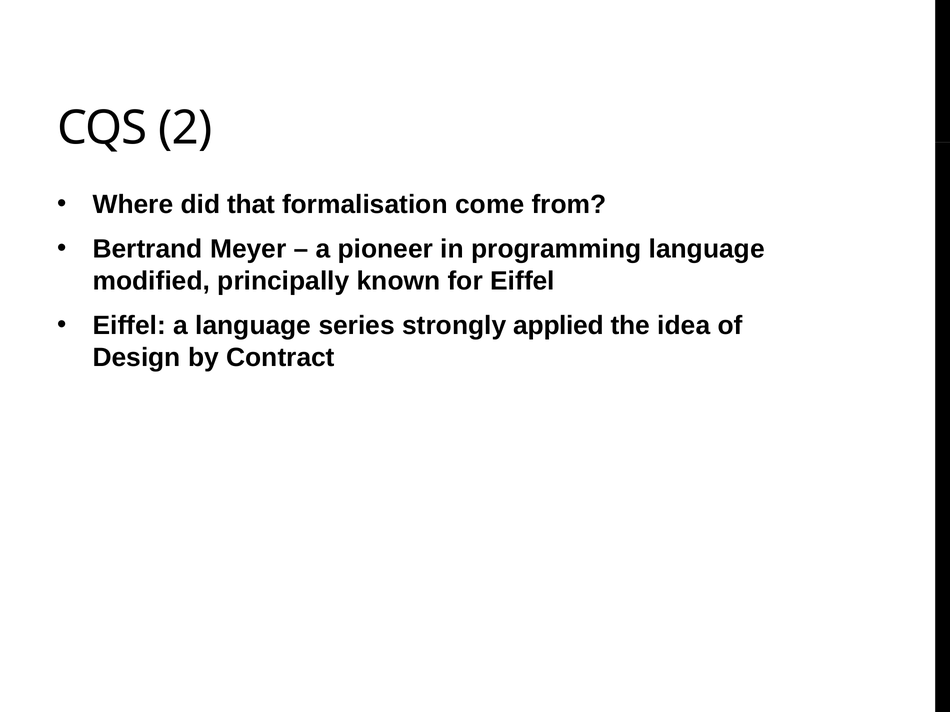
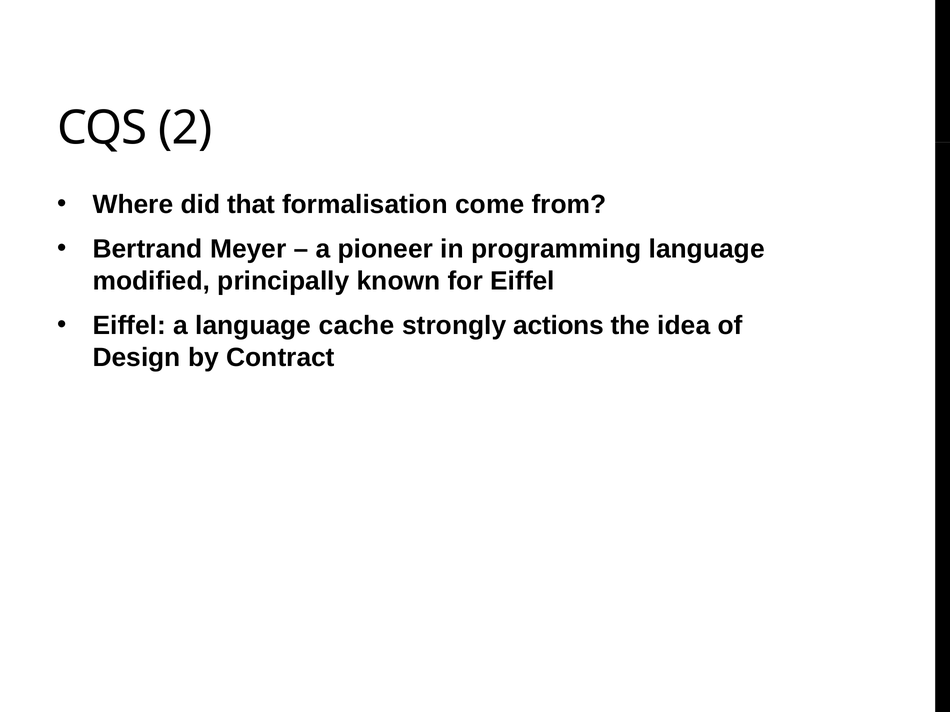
series: series -> cache
applied: applied -> actions
